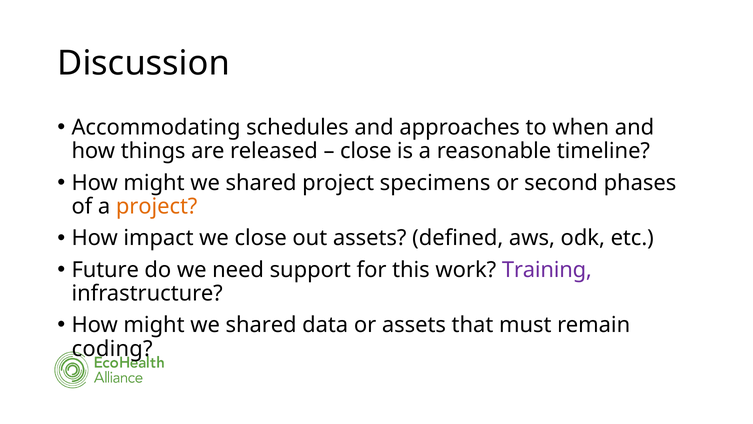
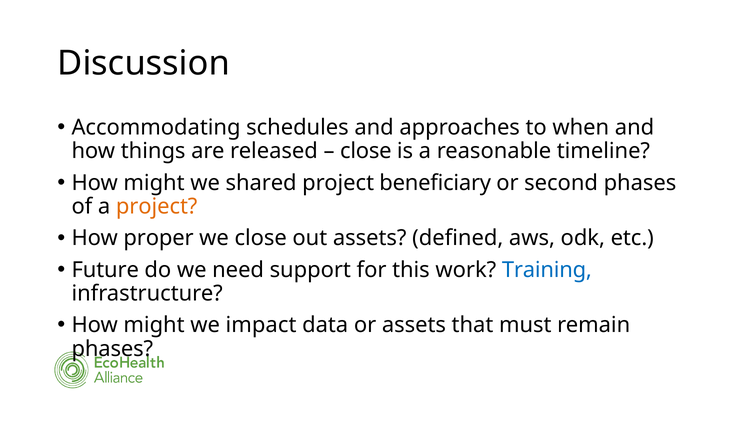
specimens: specimens -> beneficiary
impact: impact -> proper
Training colour: purple -> blue
shared at (261, 325): shared -> impact
coding at (112, 348): coding -> phases
